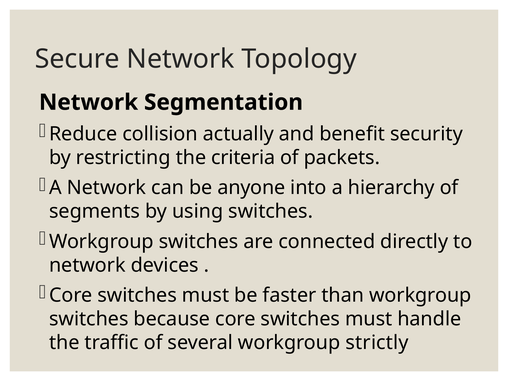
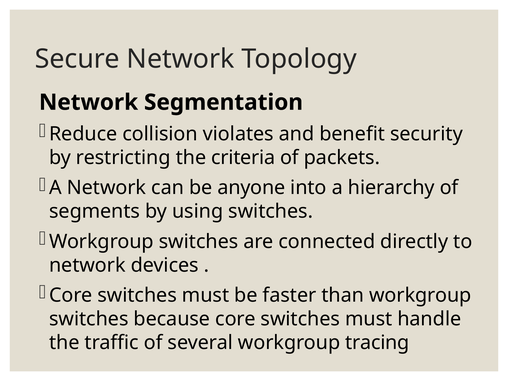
actually: actually -> violates
strictly: strictly -> tracing
